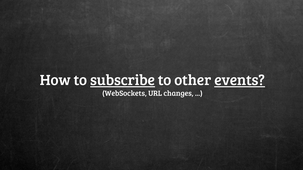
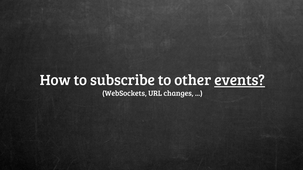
subscribe underline: present -> none
